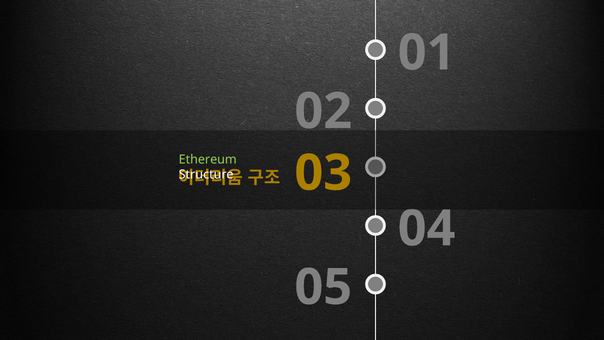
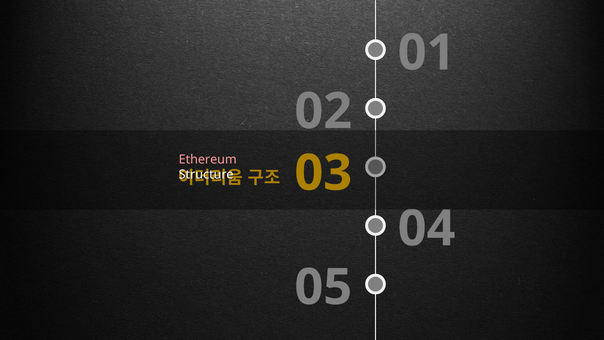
Ethereum colour: light green -> pink
